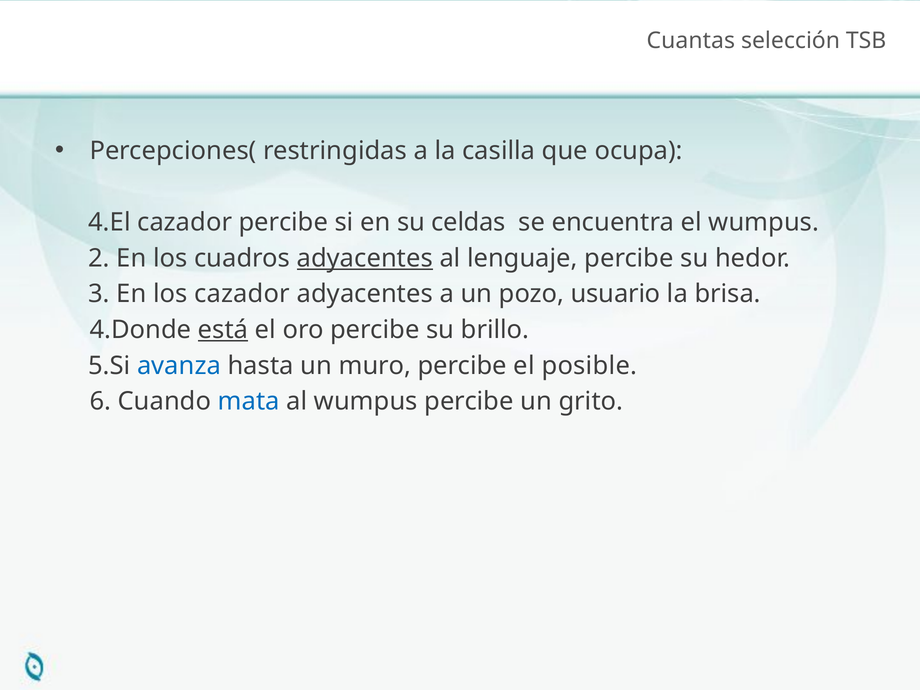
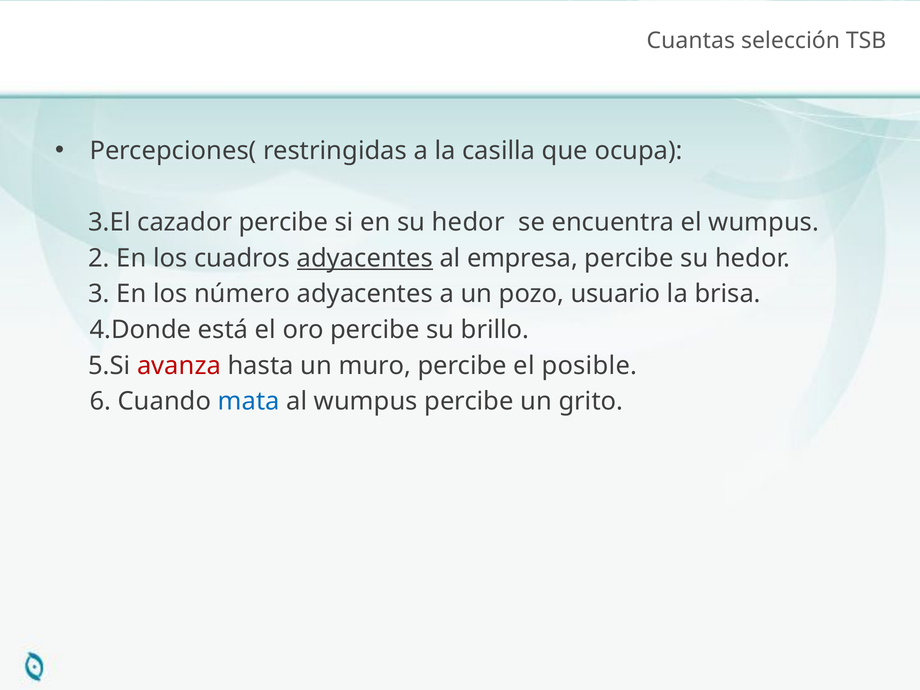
4.El: 4.El -> 3.El
en su celdas: celdas -> hedor
lenguaje: lenguaje -> empresa
los cazador: cazador -> número
está underline: present -> none
avanza colour: blue -> red
